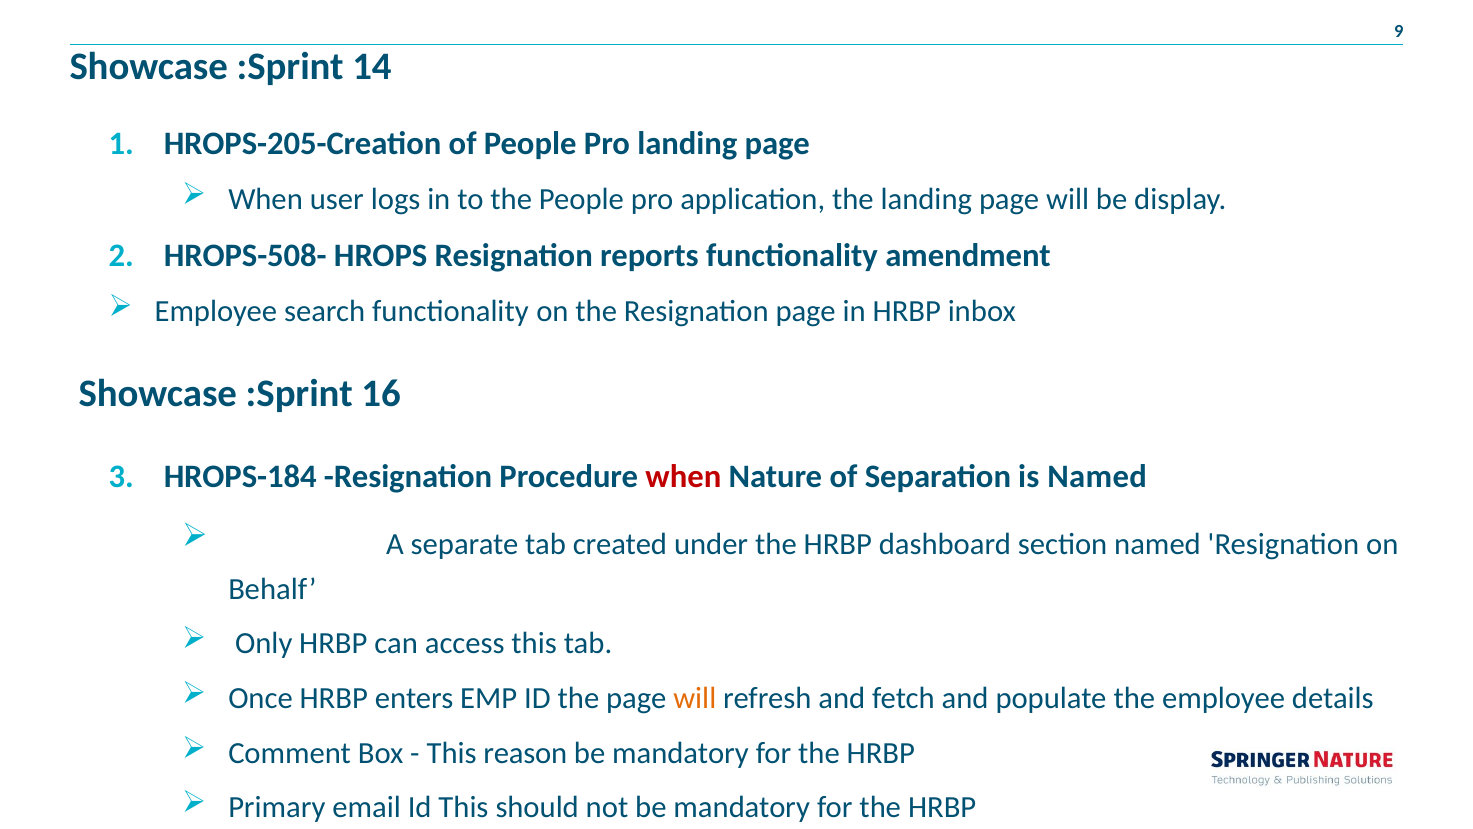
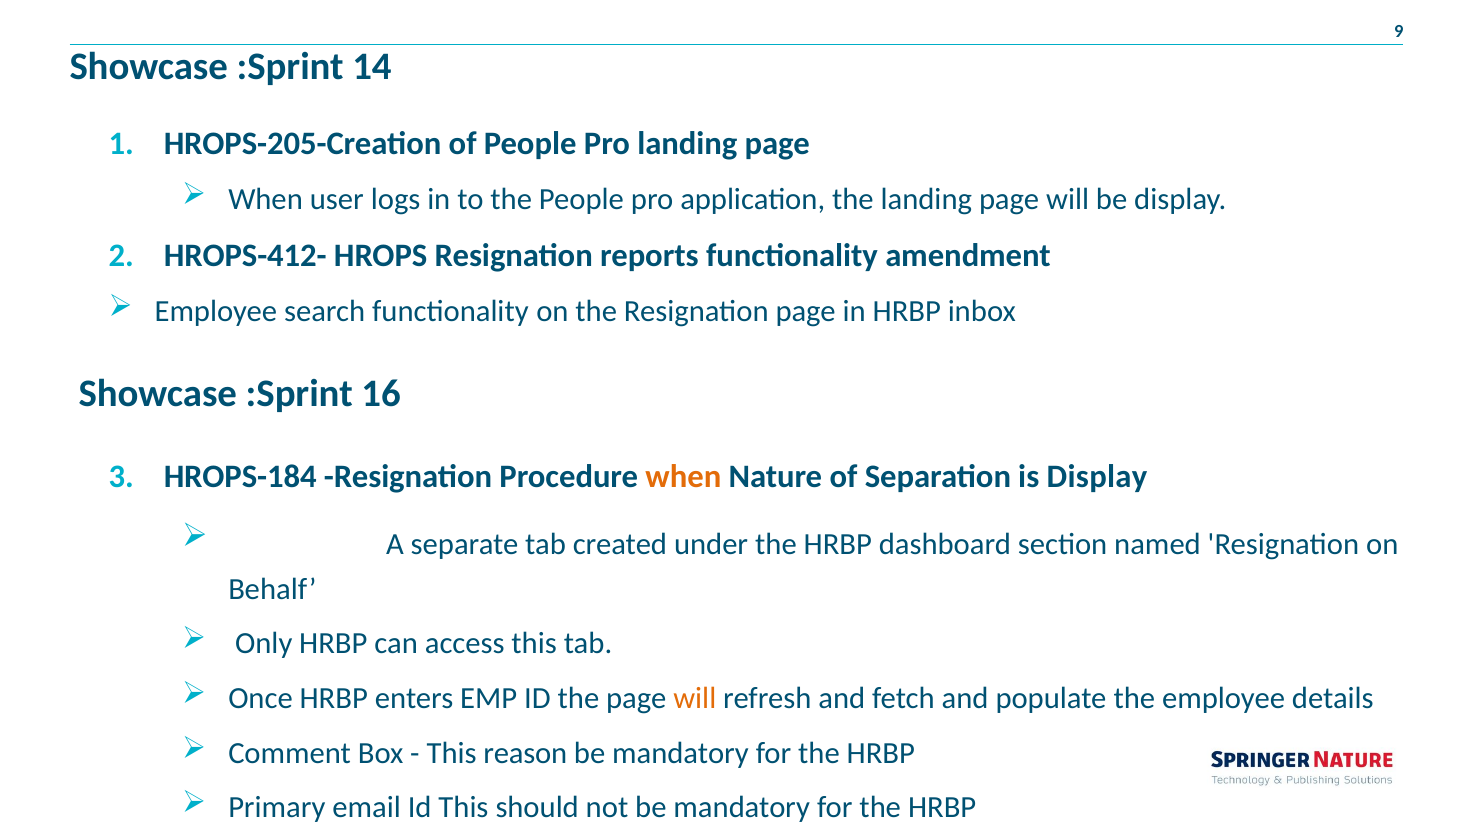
HROPS-508-: HROPS-508- -> HROPS-412-
when at (683, 477) colour: red -> orange
is Named: Named -> Display
